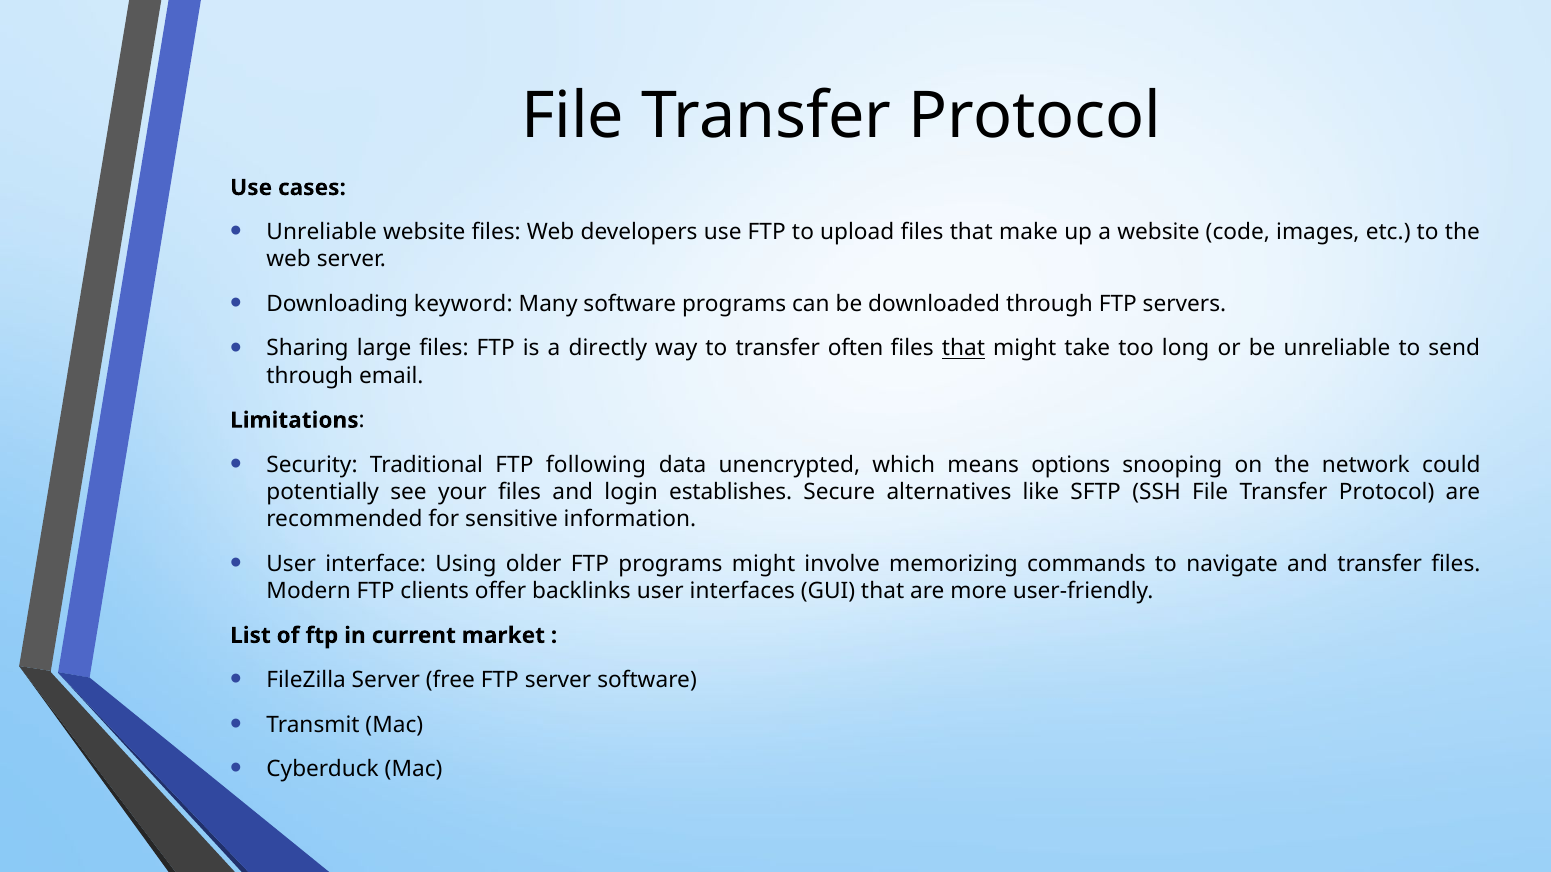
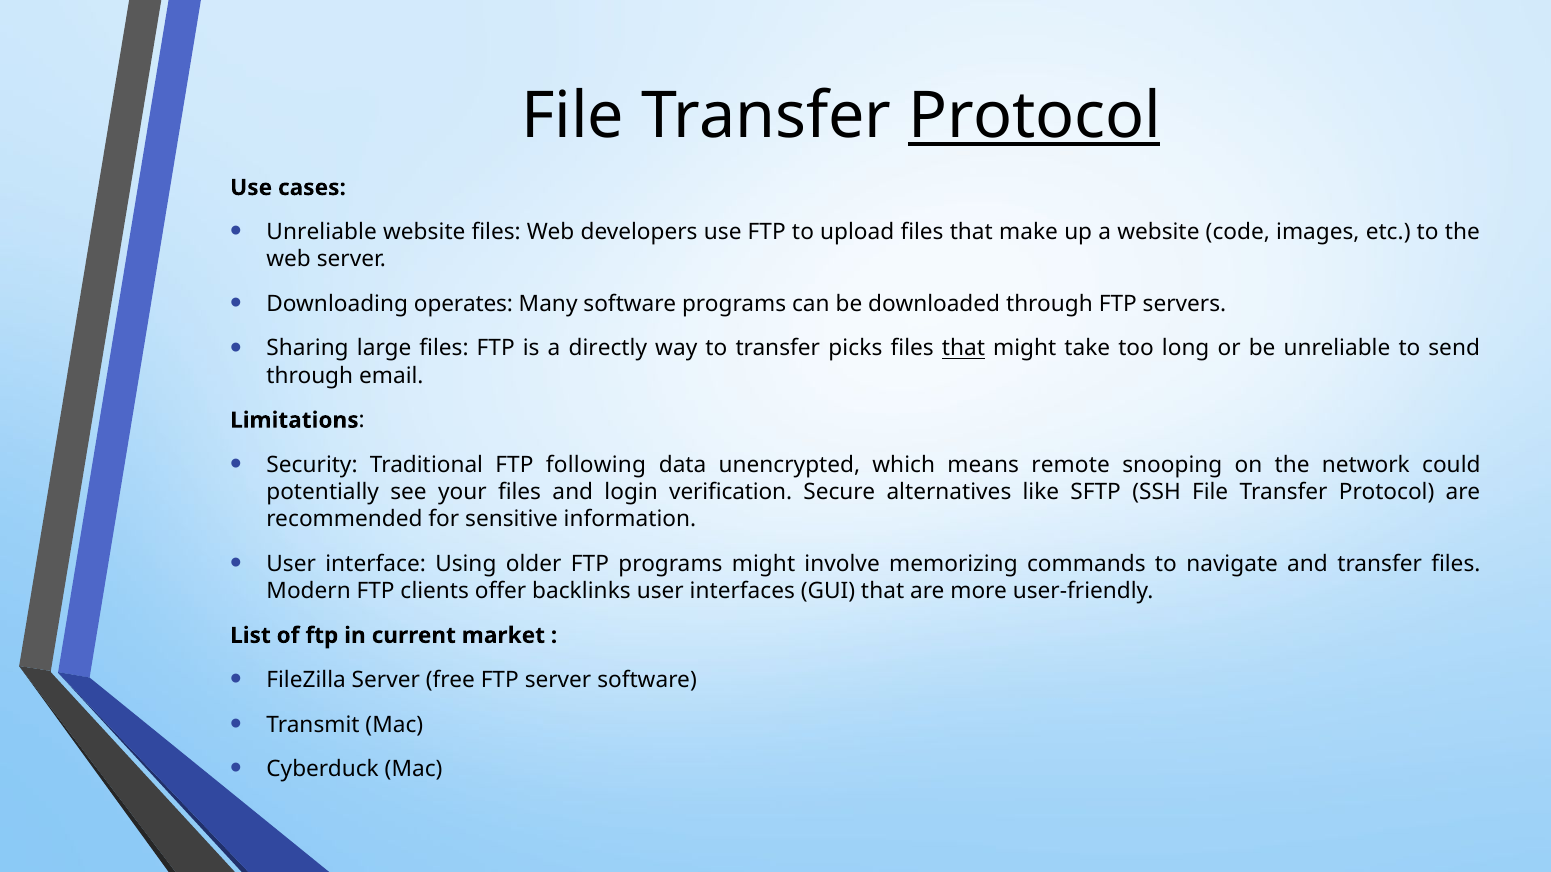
Protocol at (1034, 116) underline: none -> present
keyword: keyword -> operates
often: often -> picks
options: options -> remote
establishes: establishes -> verification
